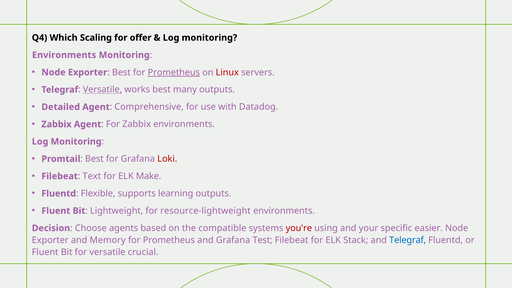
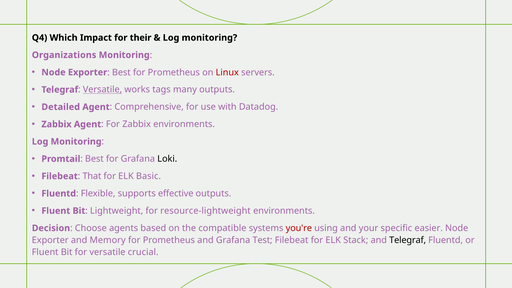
Scaling: Scaling -> Impact
offer: offer -> their
Environments at (64, 55): Environments -> Organizations
Prometheus at (174, 72) underline: present -> none
works best: best -> tags
Loki colour: red -> black
Text: Text -> That
Make: Make -> Basic
learning: learning -> effective
Telegraf at (408, 240) colour: blue -> black
